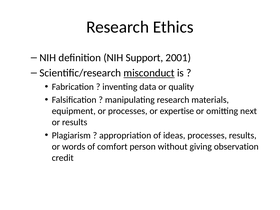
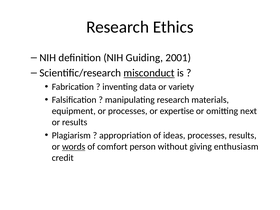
Support: Support -> Guiding
quality: quality -> variety
words underline: none -> present
observation: observation -> enthusiasm
